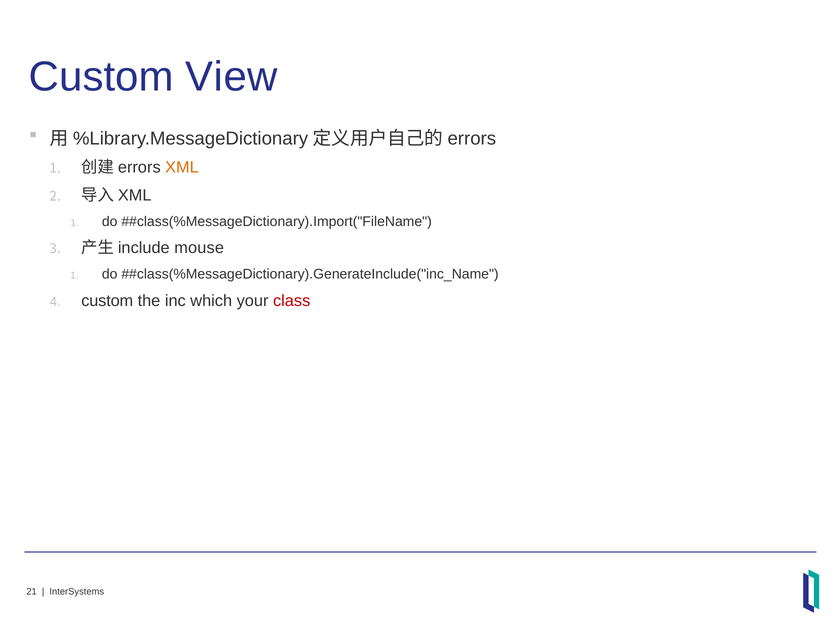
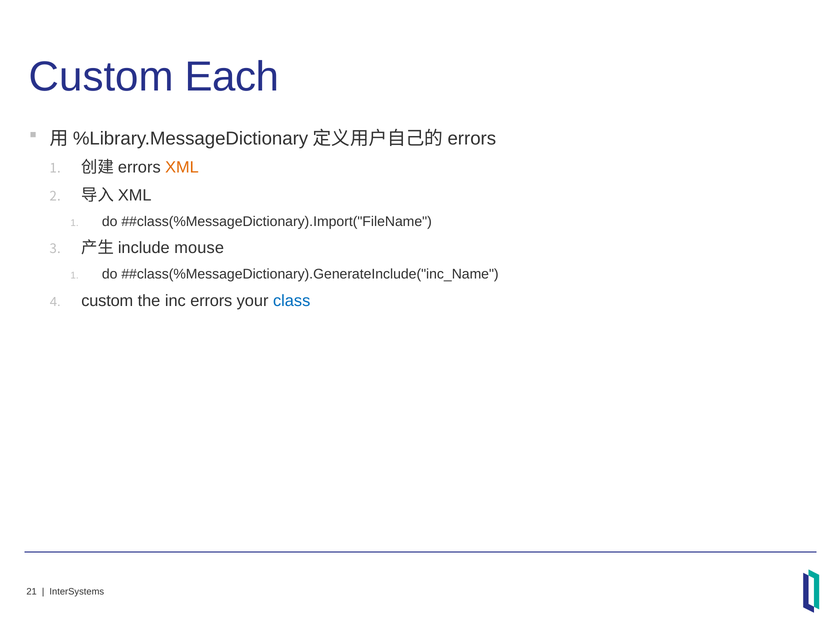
View: View -> Each
which: which -> errors
class colour: red -> blue
